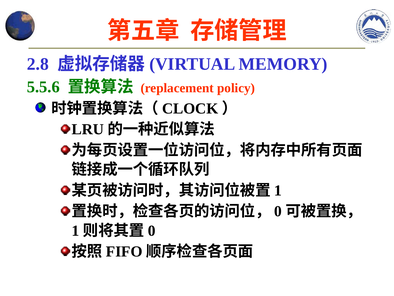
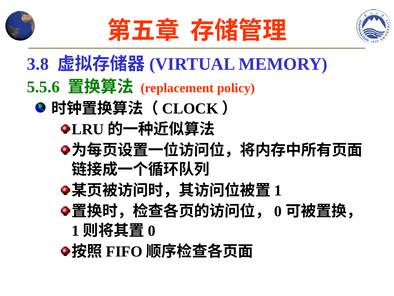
2.8: 2.8 -> 3.8
